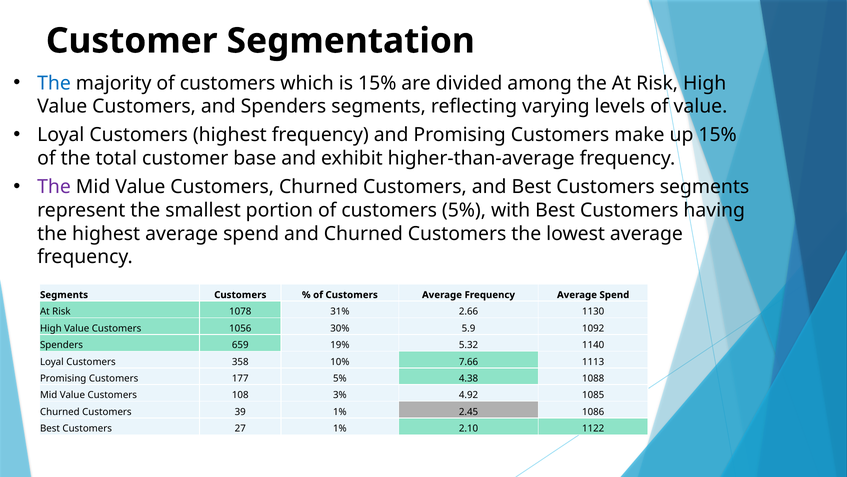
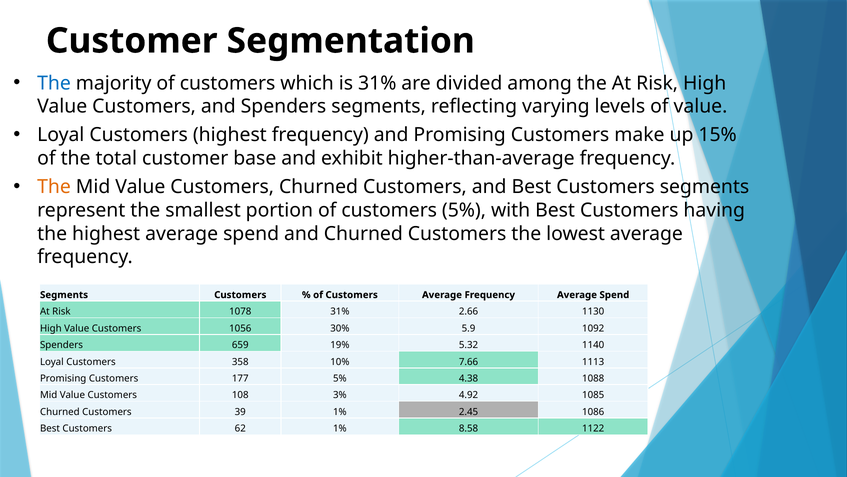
is 15%: 15% -> 31%
The at (54, 187) colour: purple -> orange
27: 27 -> 62
2.10: 2.10 -> 8.58
